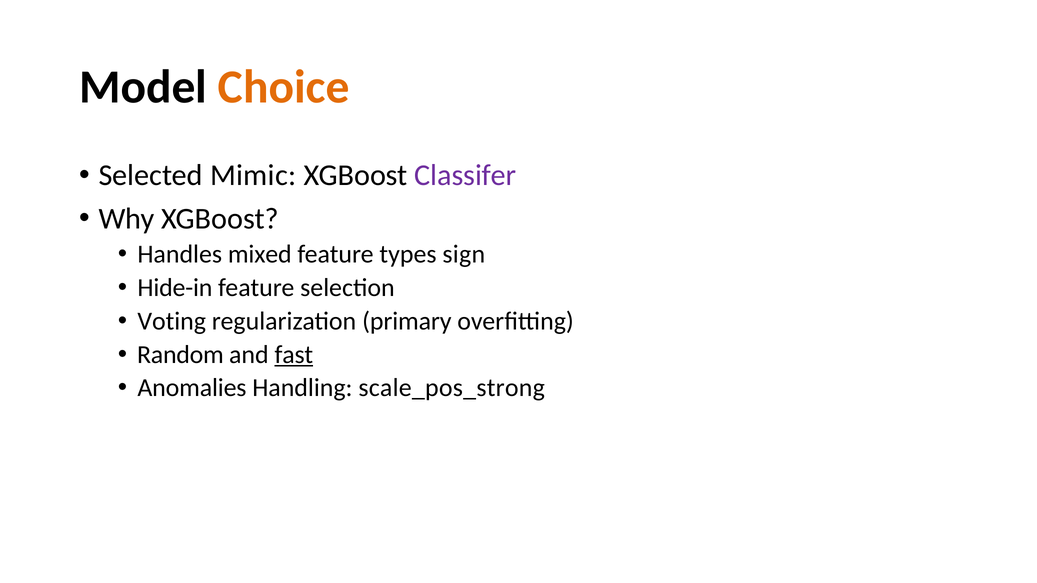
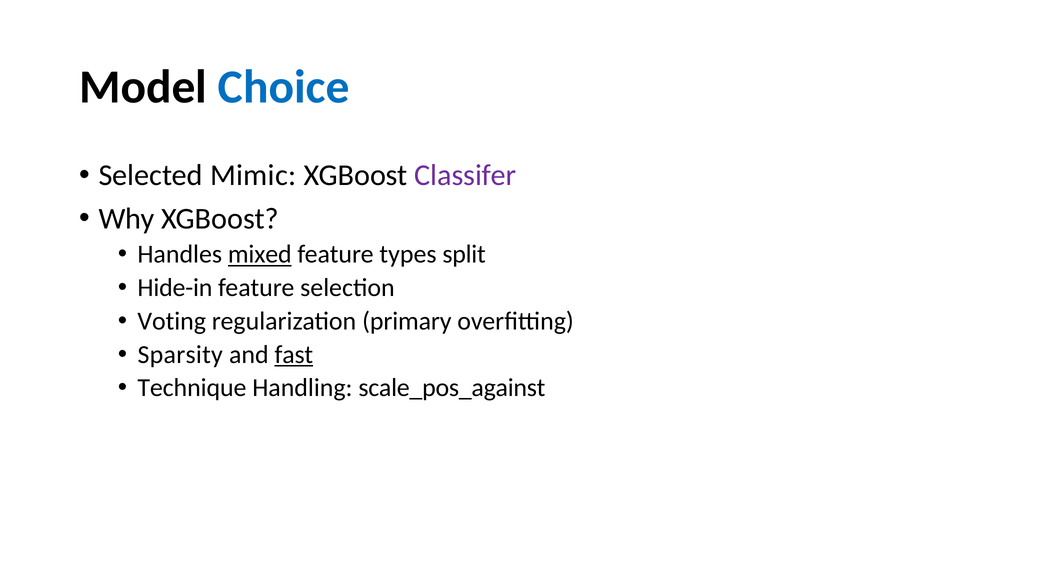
Choice colour: orange -> blue
mixed underline: none -> present
sign: sign -> split
Random: Random -> Sparsity
Anomalies: Anomalies -> Technique
scale_pos_strong: scale_pos_strong -> scale_pos_against
